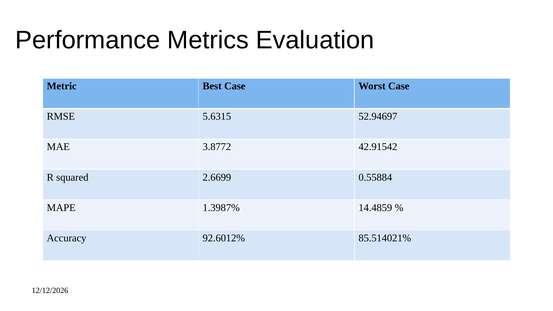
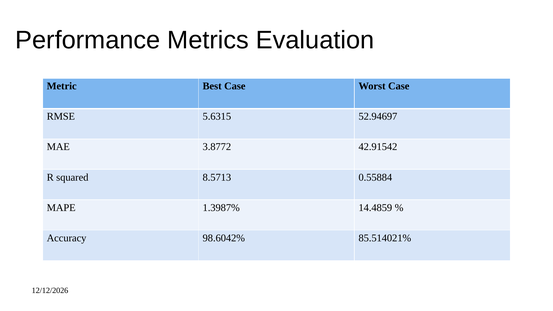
2.6699: 2.6699 -> 8.5713
92.6012%: 92.6012% -> 98.6042%
